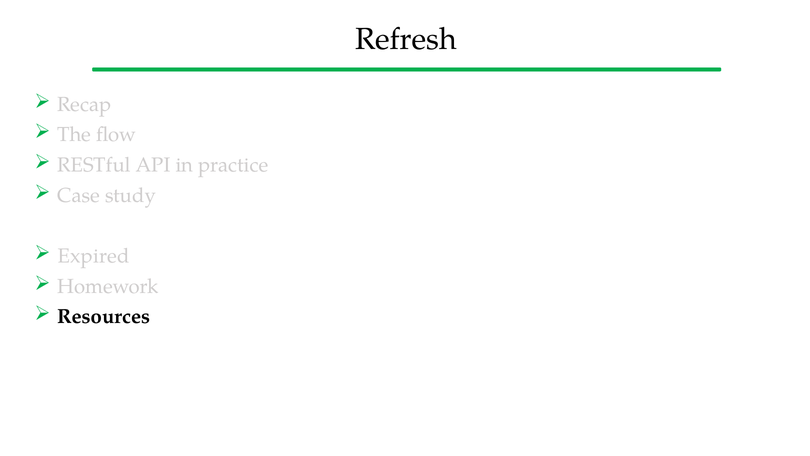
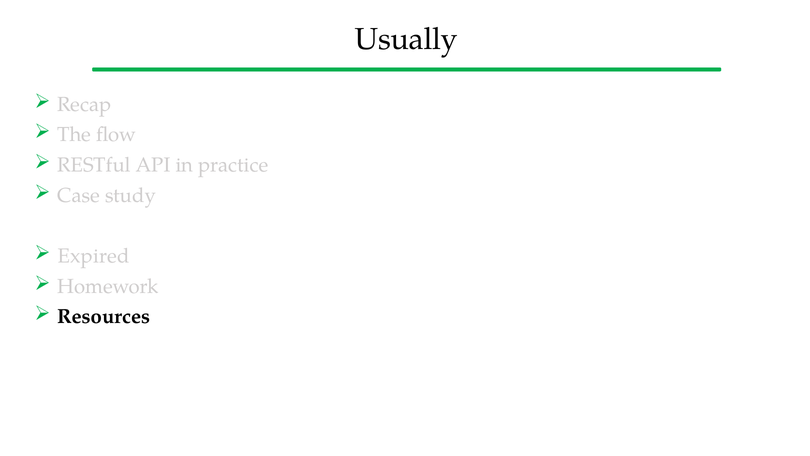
Refresh: Refresh -> Usually
